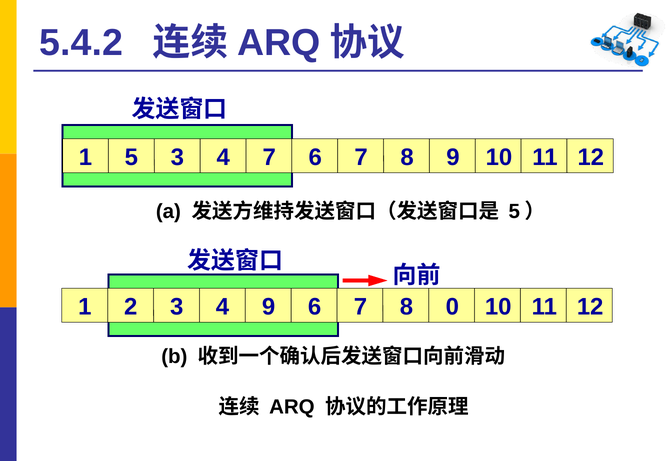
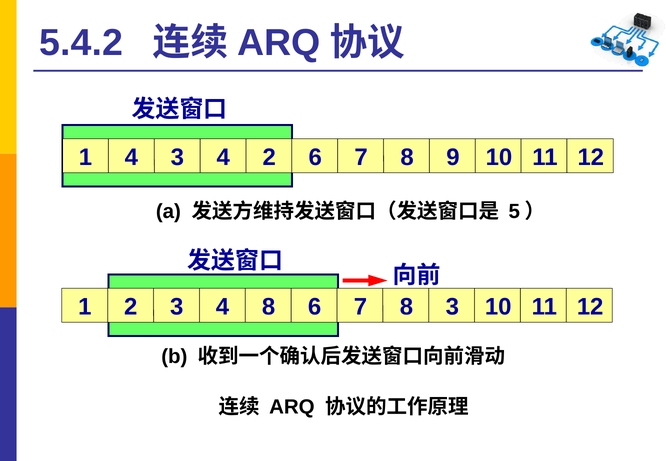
1 5: 5 -> 4
4 7: 7 -> 2
4 9: 9 -> 8
8 0: 0 -> 3
